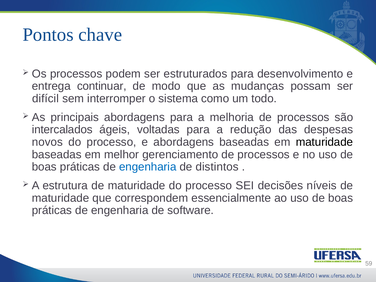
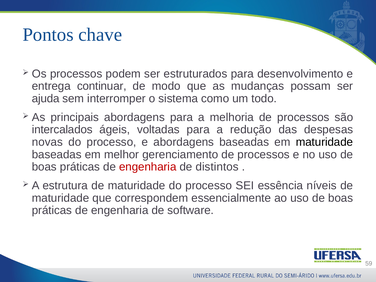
difícil: difícil -> ajuda
novos: novos -> novas
engenharia at (148, 167) colour: blue -> red
decisões: decisões -> essência
